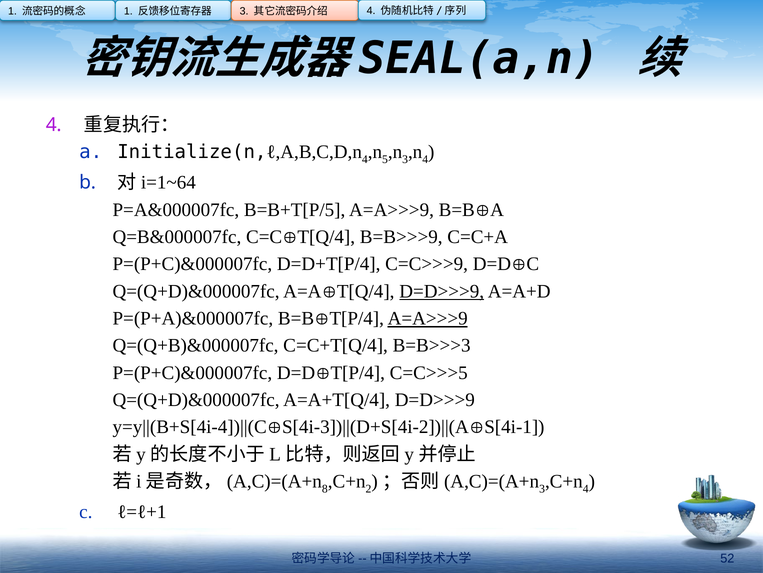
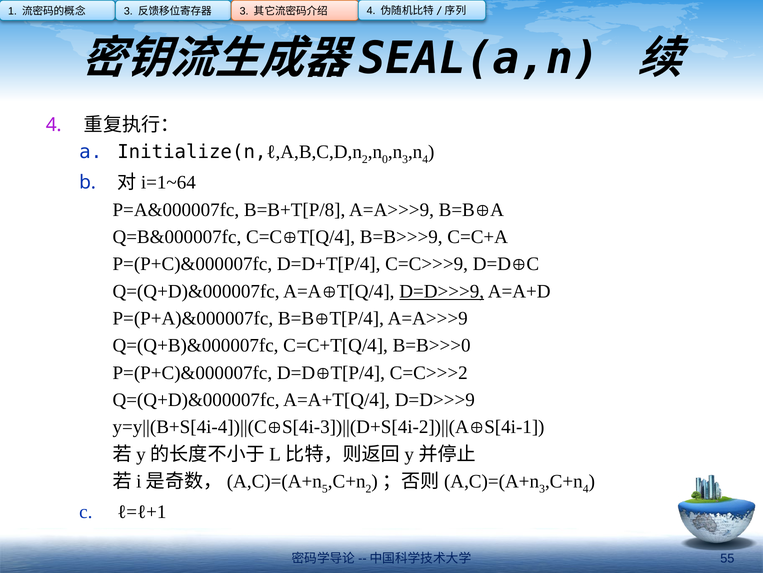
1 at (128, 11): 1 -> 3
4 at (365, 159): 4 -> 2
5: 5 -> 0
B=B+T[P/5: B=B+T[P/5 -> B=B+T[P/8
A=A>>>9 at (428, 318) underline: present -> none
B=B>>>3: B=B>>>3 -> B=B>>>0
C=C>>>5: C=C>>>5 -> C=C>>>2
8: 8 -> 5
52: 52 -> 55
